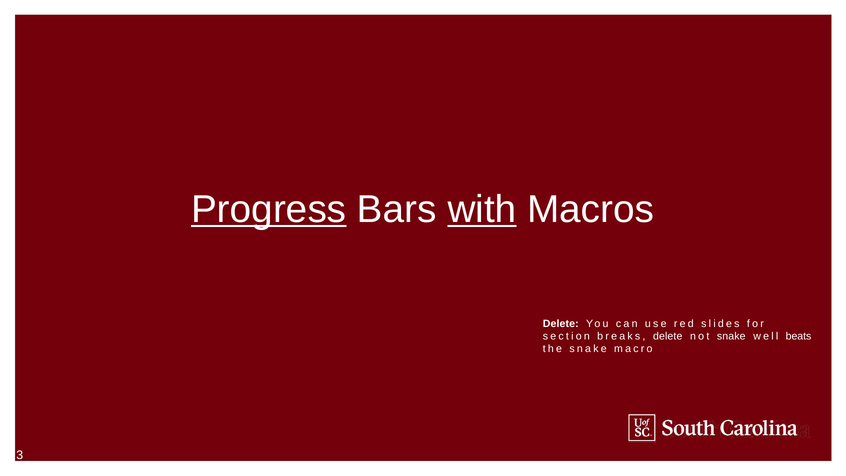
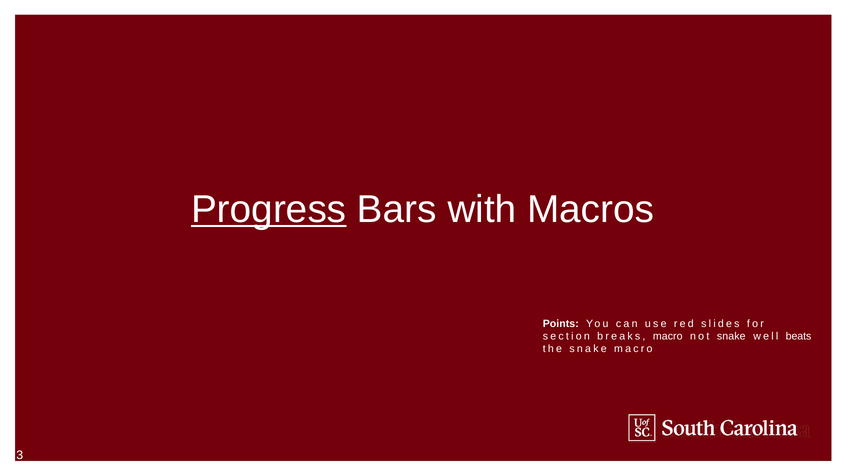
with underline: present -> none
Delete at (561, 324): Delete -> Points
breaks delete: delete -> macro
